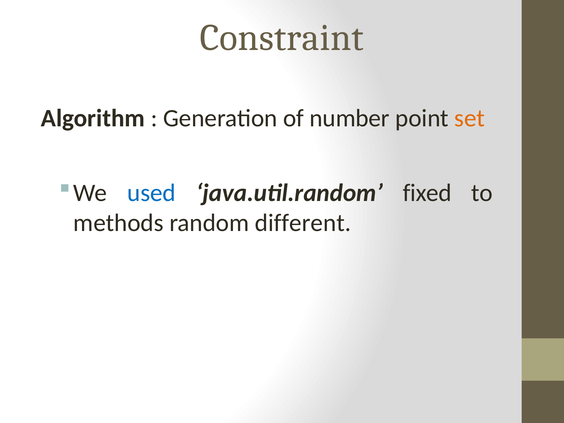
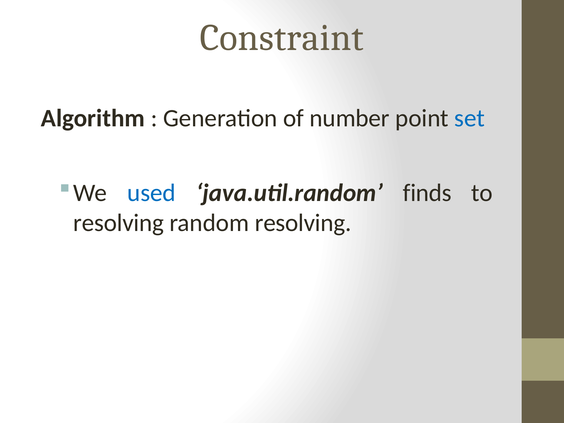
set colour: orange -> blue
fixed: fixed -> finds
methods at (118, 223): methods -> resolving
random different: different -> resolving
